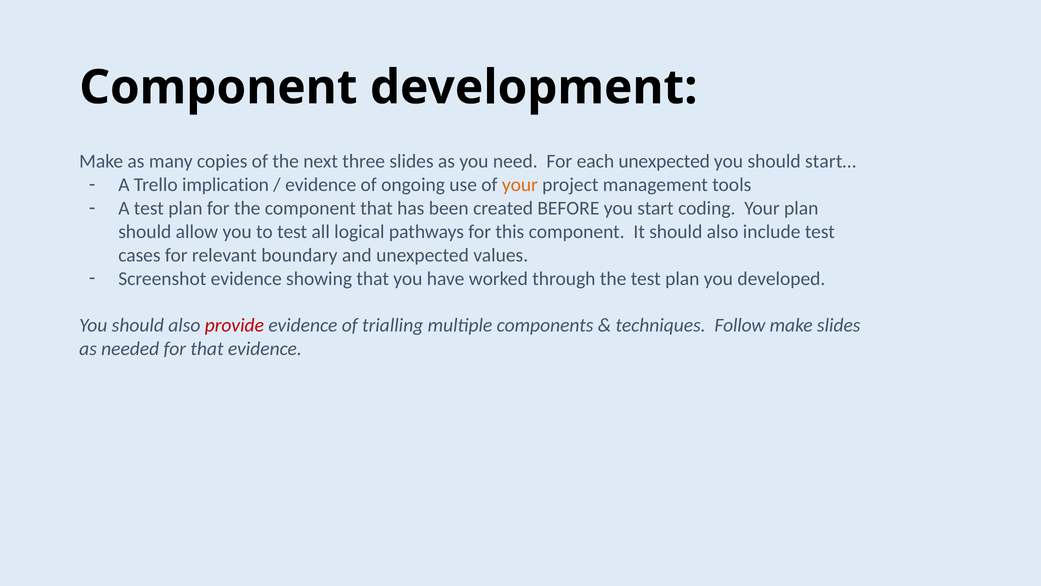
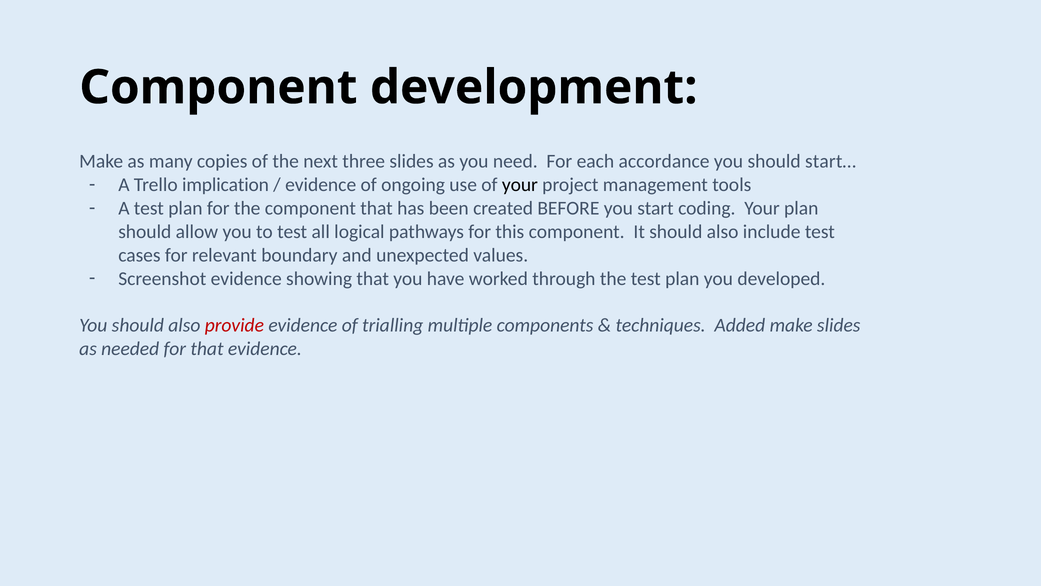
each unexpected: unexpected -> accordance
your at (520, 185) colour: orange -> black
Follow: Follow -> Added
